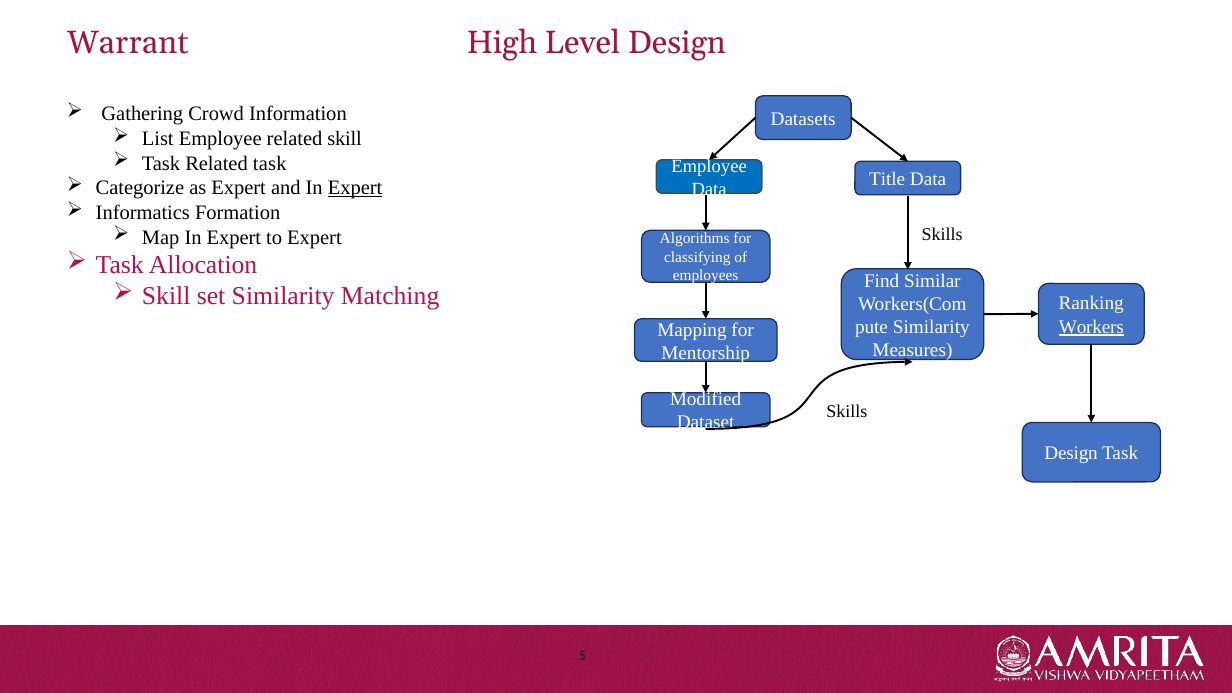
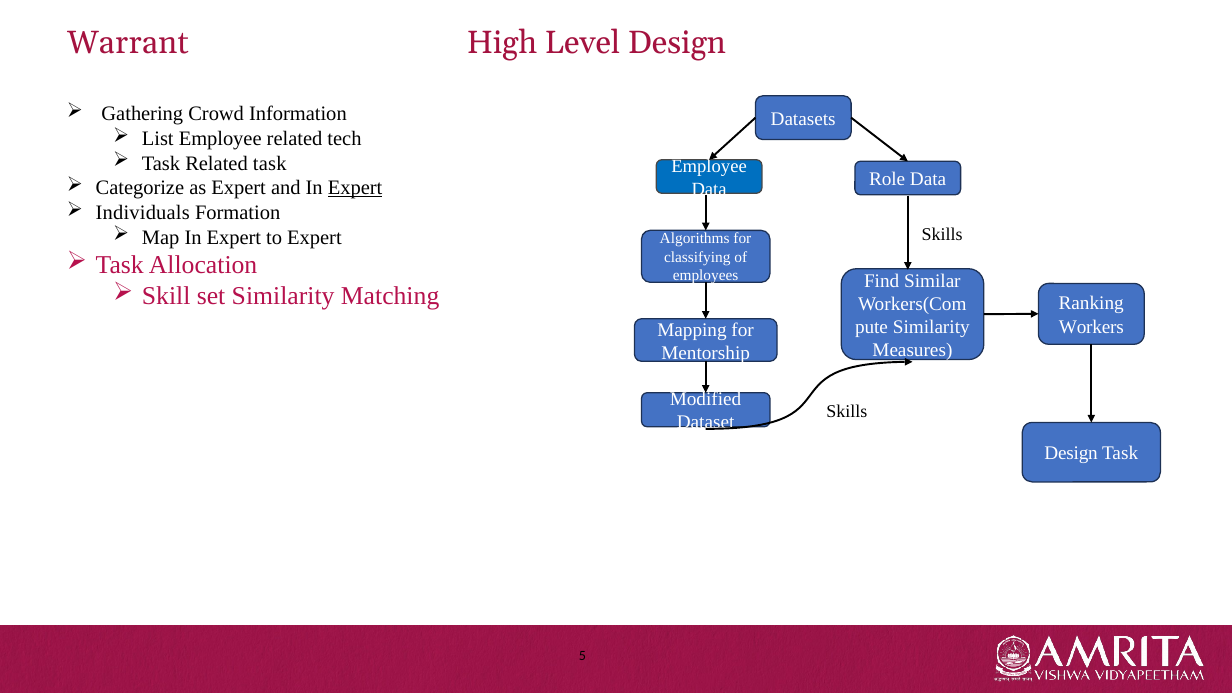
related skill: skill -> tech
Title: Title -> Role
Informatics: Informatics -> Individuals
Workers underline: present -> none
